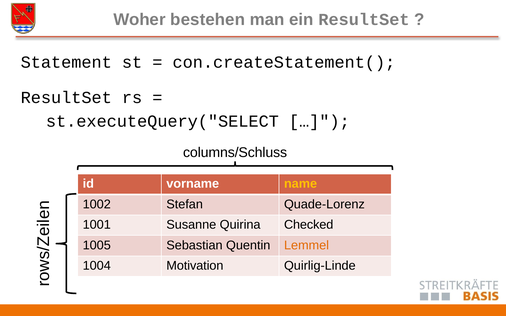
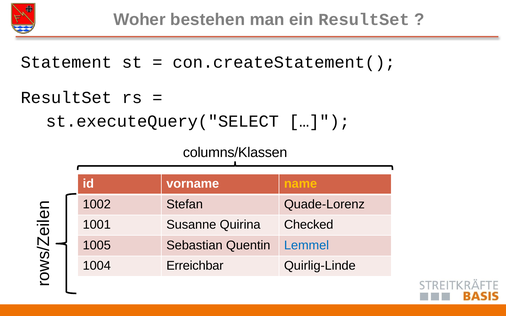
columns/Schluss: columns/Schluss -> columns/Klassen
Lemmel colour: orange -> blue
Motivation: Motivation -> Erreichbar
